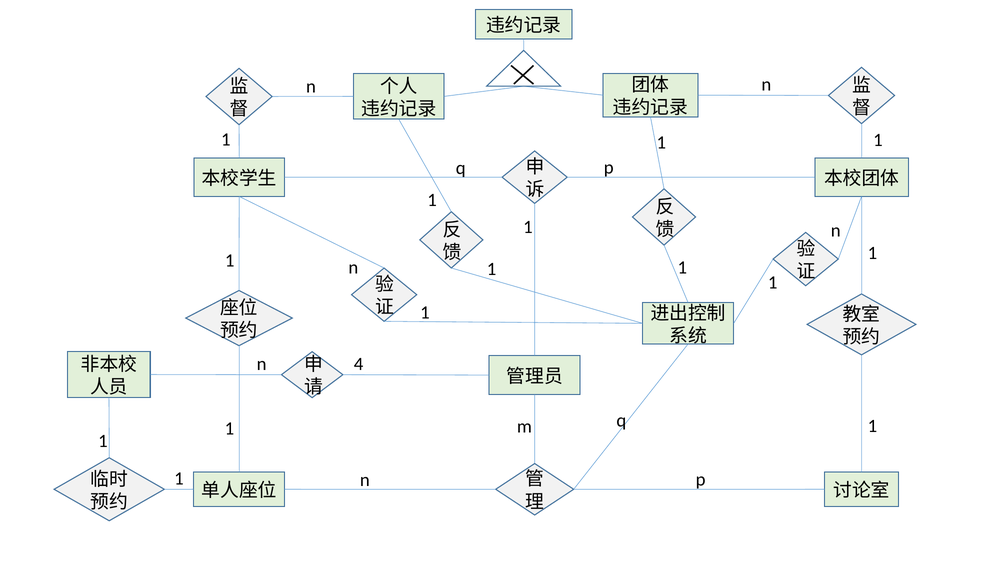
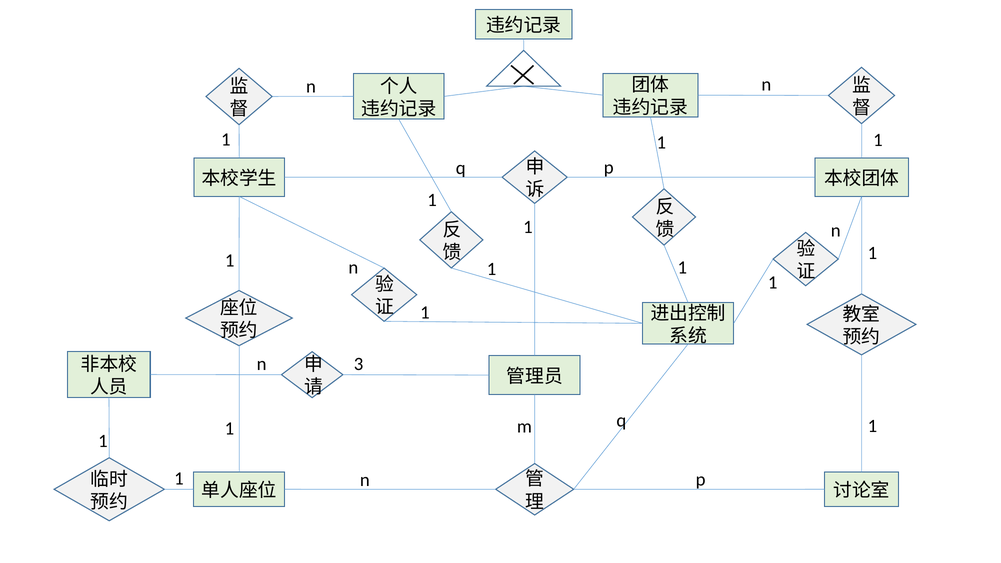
4: 4 -> 3
